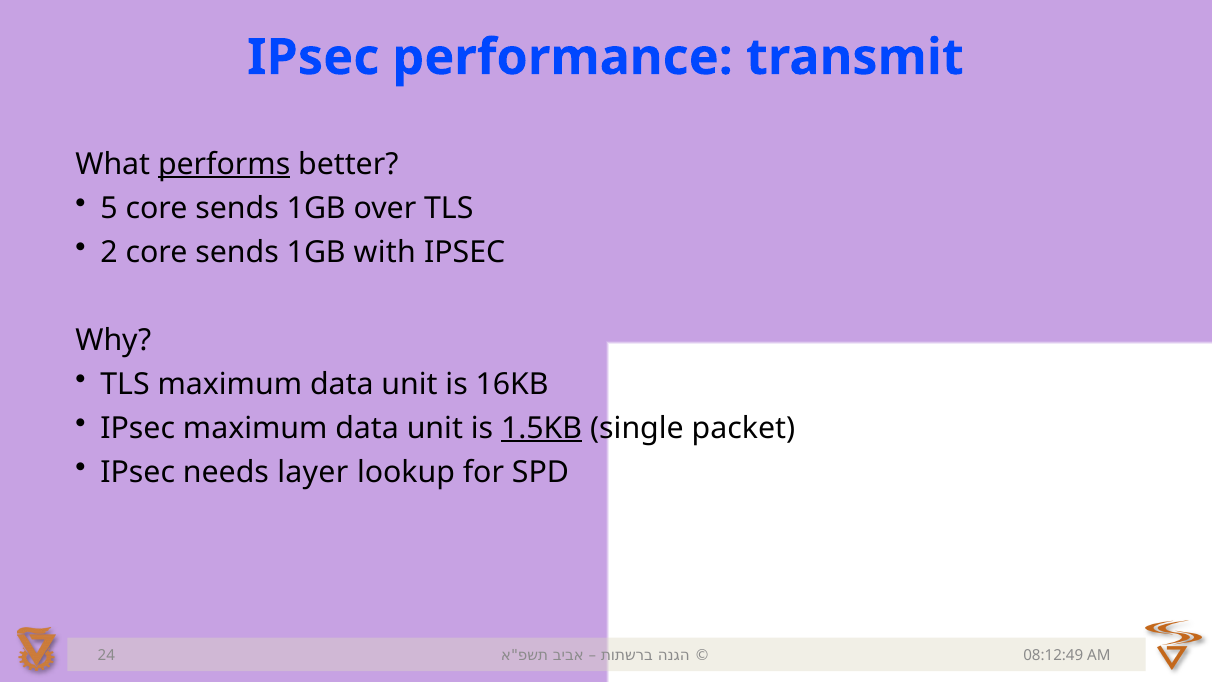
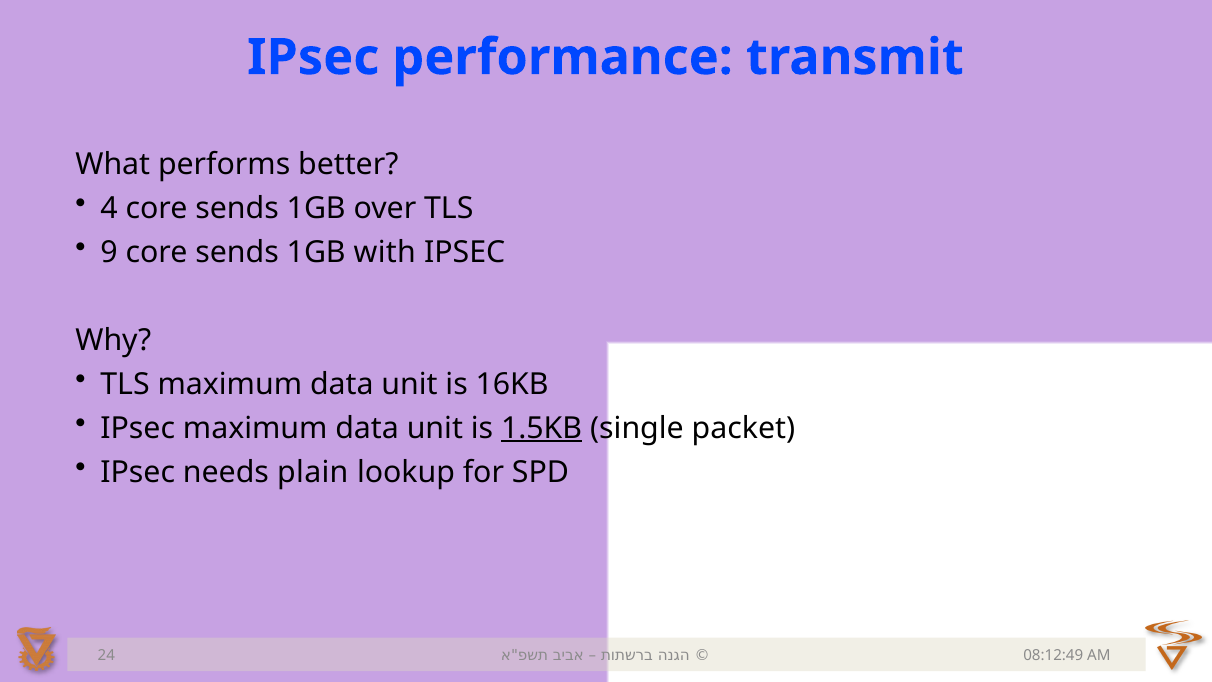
performs underline: present -> none
5: 5 -> 4
2: 2 -> 9
layer: layer -> plain
